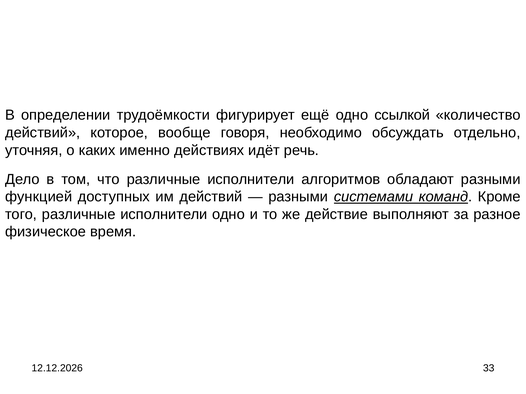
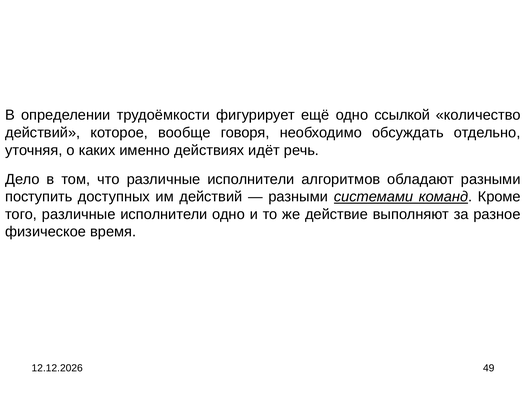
функцией: функцией -> поступить
33: 33 -> 49
